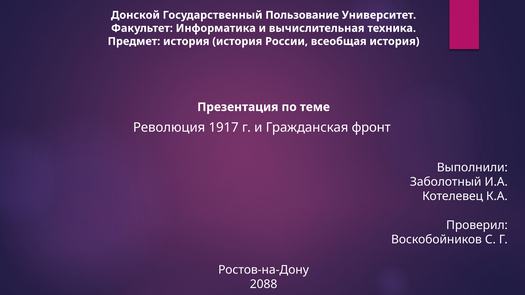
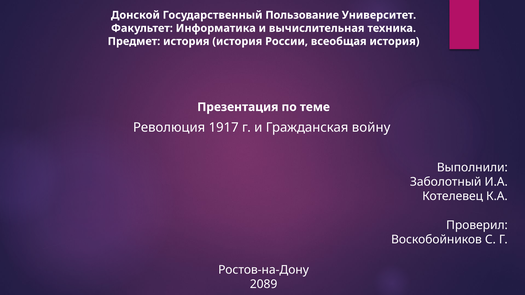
фронт: фронт -> войну
2088: 2088 -> 2089
